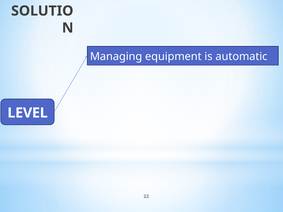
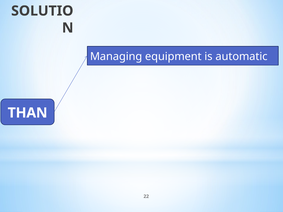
LEVEL: LEVEL -> THAN
